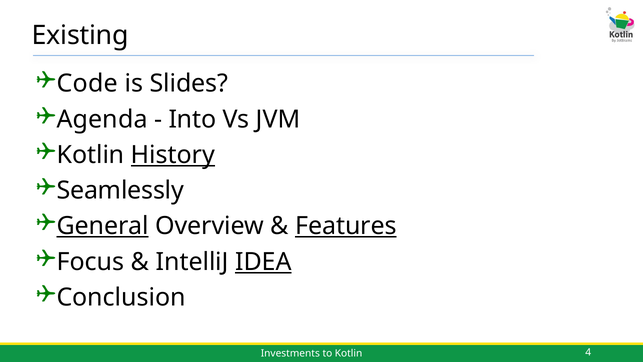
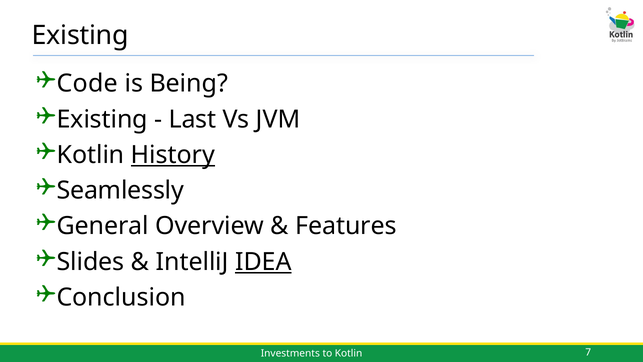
Slides: Slides -> Being
Agenda at (102, 119): Agenda -> Existing
Into: Into -> Last
General underline: present -> none
Features underline: present -> none
Focus: Focus -> Slides
4: 4 -> 7
